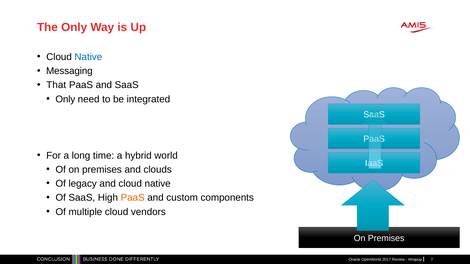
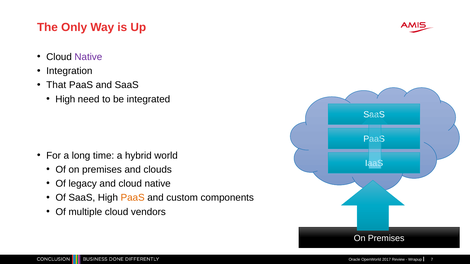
Native at (88, 57) colour: blue -> purple
Messaging: Messaging -> Integration
Only at (65, 99): Only -> High
